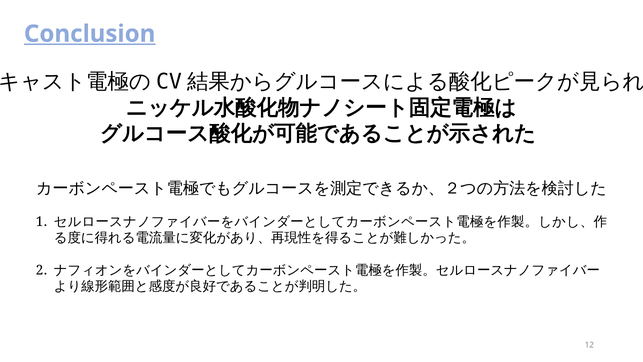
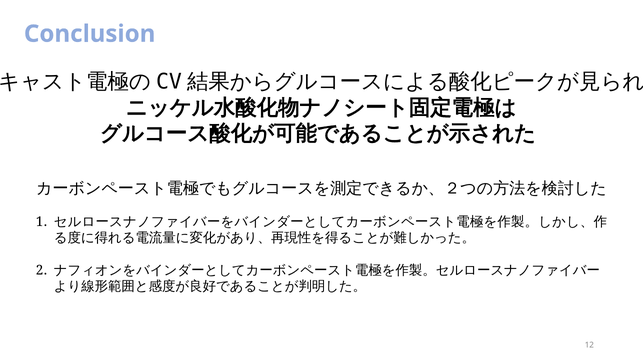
Conclusion underline: present -> none
